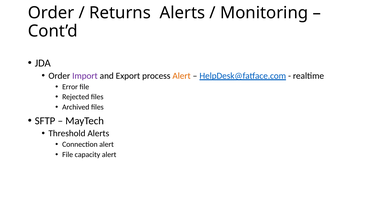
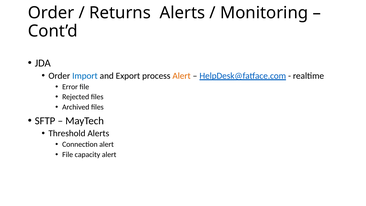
Import colour: purple -> blue
